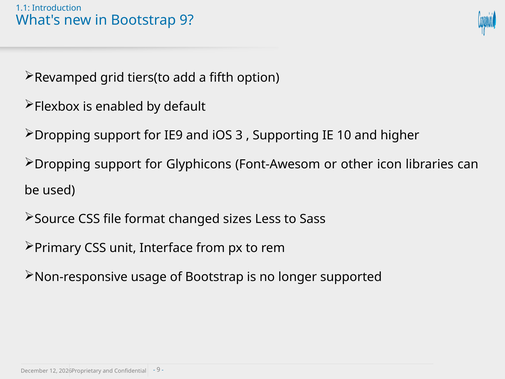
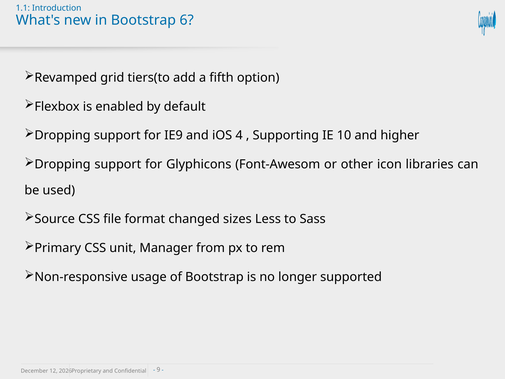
Bootstrap 9: 9 -> 6
3: 3 -> 4
Interface: Interface -> Manager
